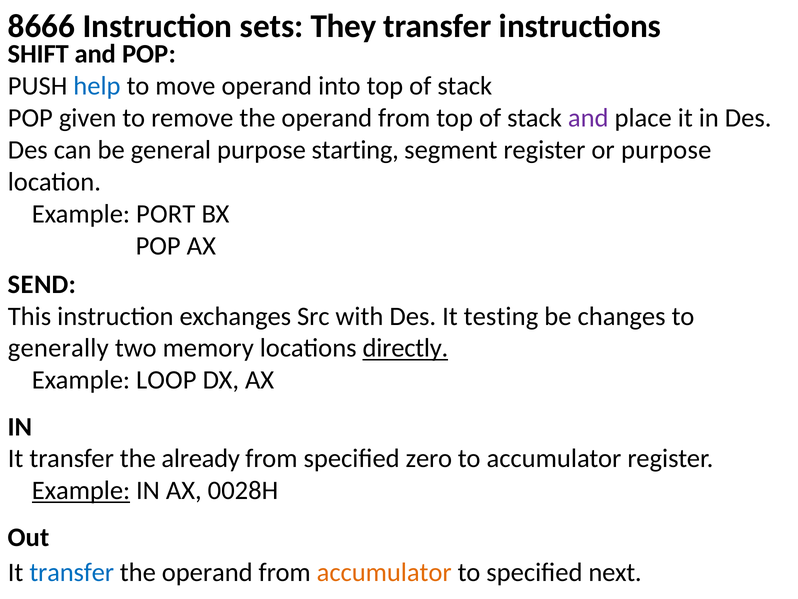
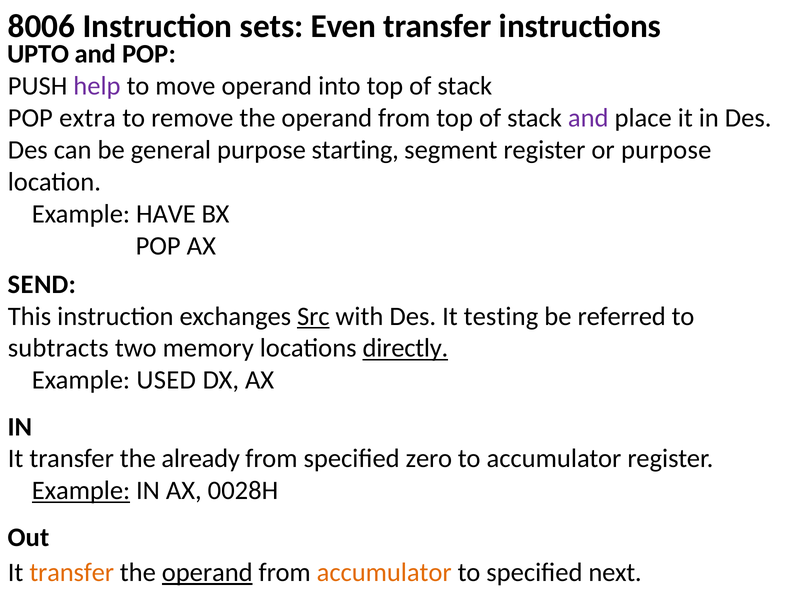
8666: 8666 -> 8006
They: They -> Even
SHIFT: SHIFT -> UPTO
help colour: blue -> purple
given: given -> extra
PORT: PORT -> HAVE
Src underline: none -> present
changes: changes -> referred
generally: generally -> subtracts
LOOP: LOOP -> USED
transfer at (72, 572) colour: blue -> orange
operand at (207, 572) underline: none -> present
